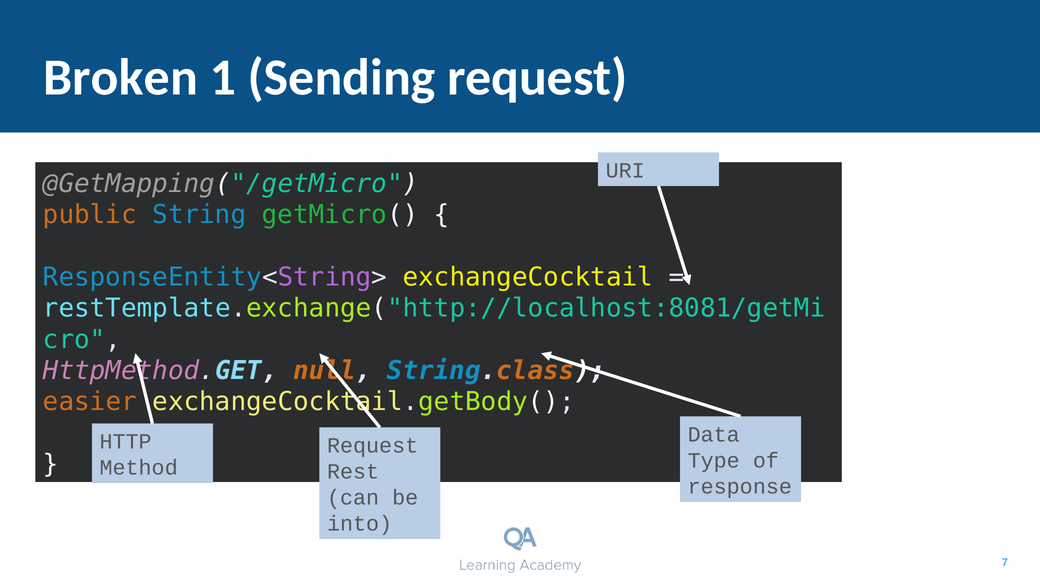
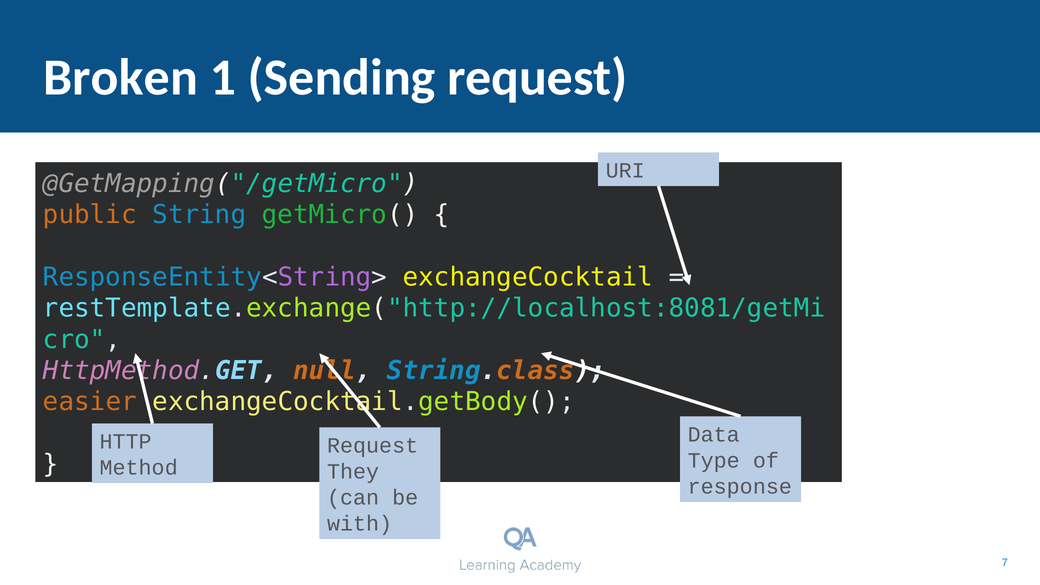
Rest: Rest -> They
into: into -> with
